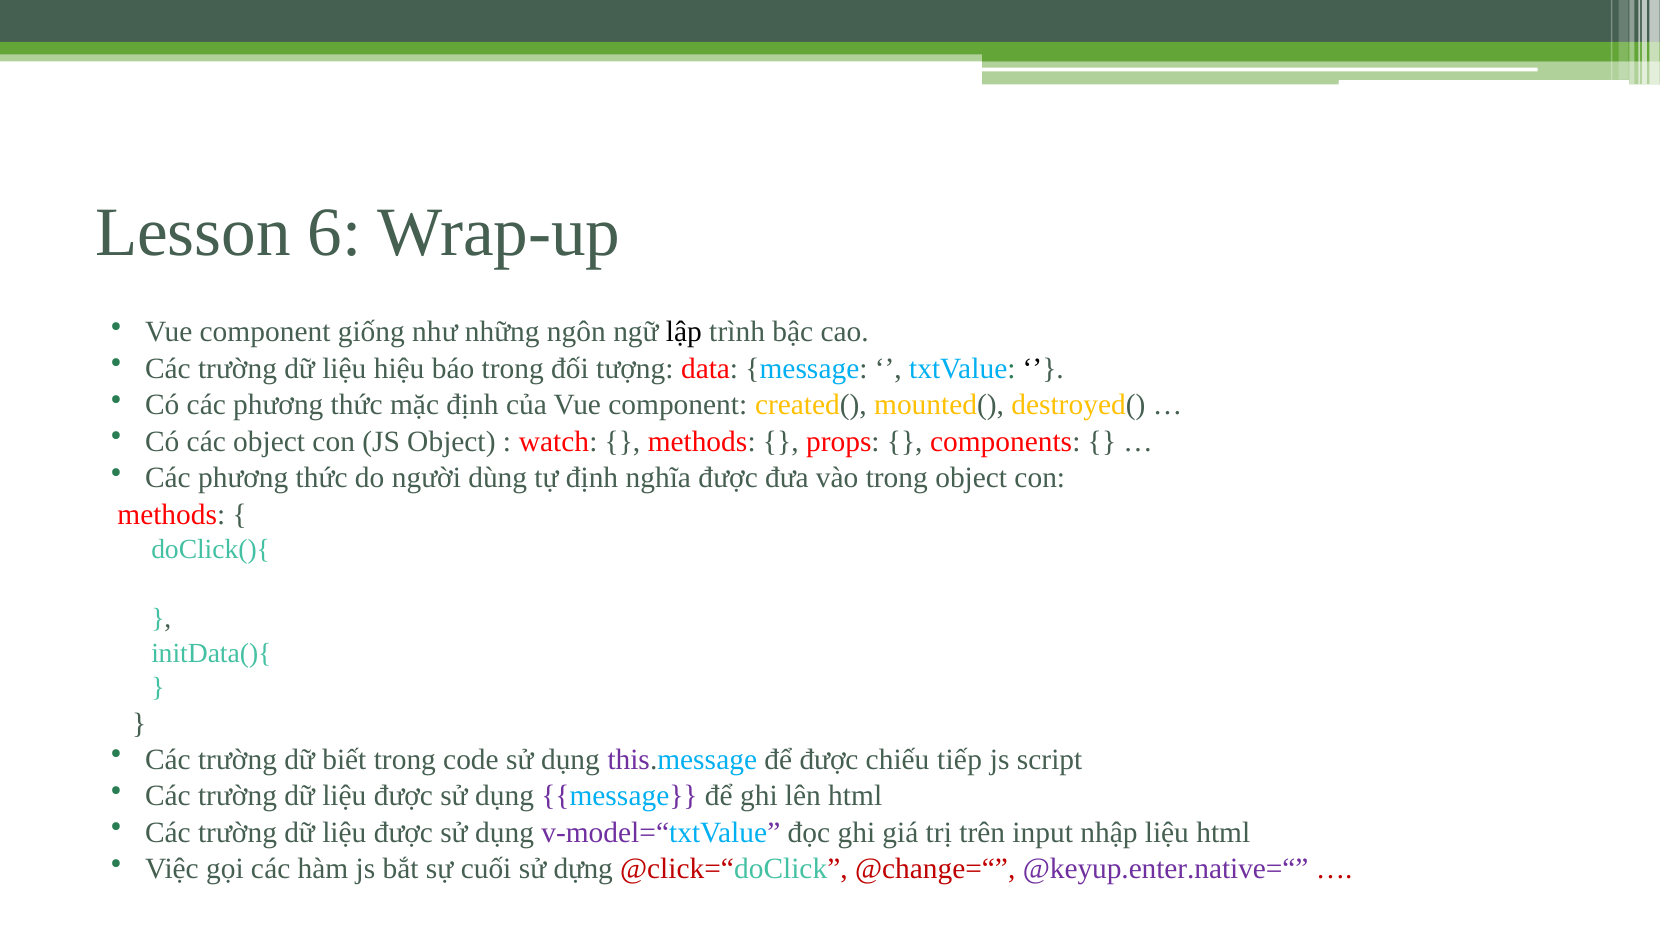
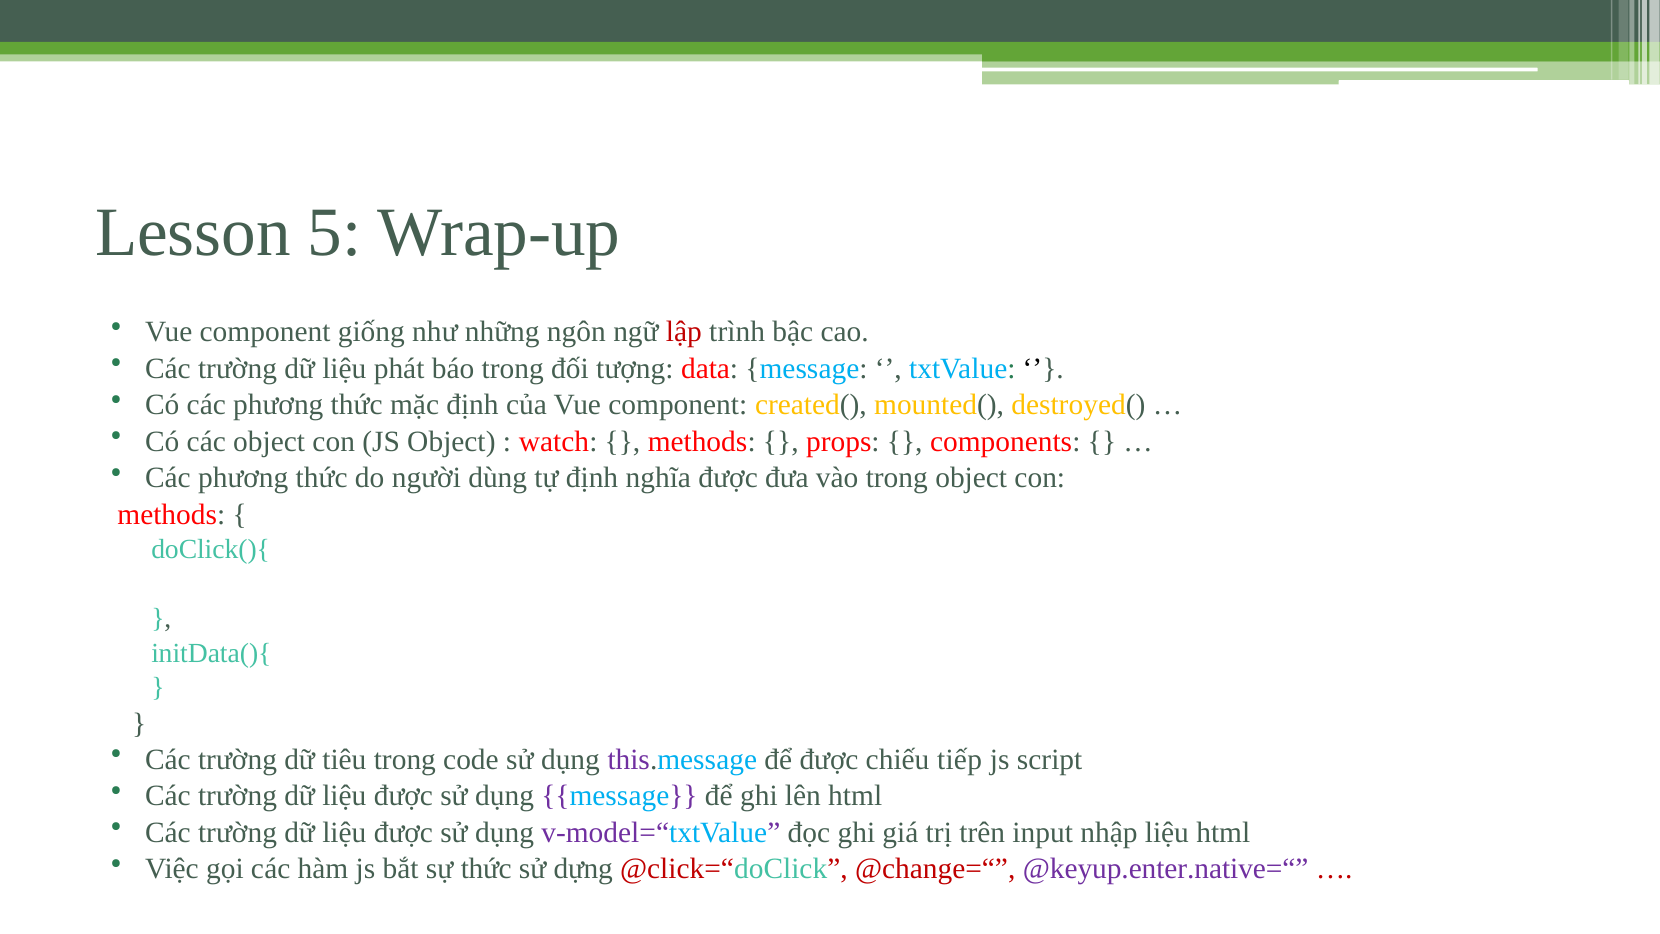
6: 6 -> 5
lập colour: black -> red
hiệu: hiệu -> phát
biết: biết -> tiêu
sự cuối: cuối -> thức
